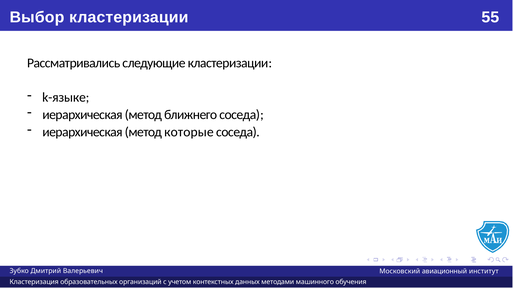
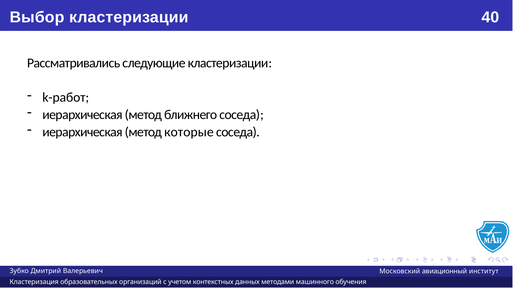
55: 55 -> 40
k-языке: k-языке -> k-работ
